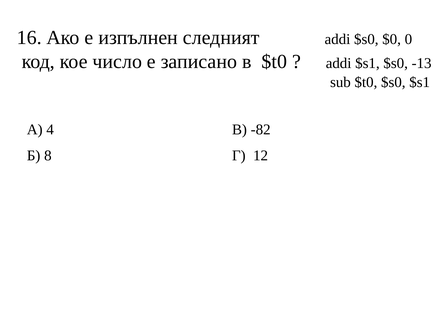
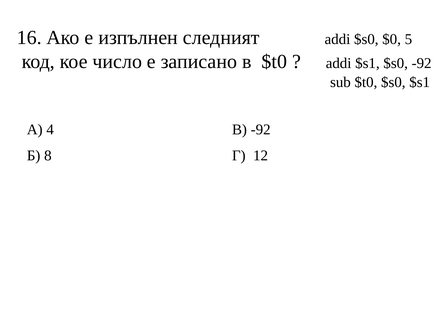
0: 0 -> 5
$s0 -13: -13 -> -92
В -82: -82 -> -92
